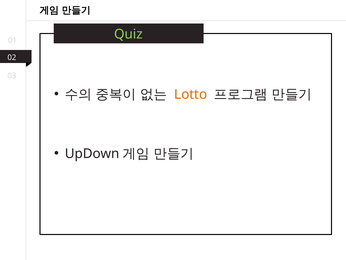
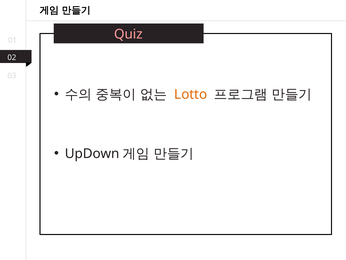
Quiz colour: light green -> pink
